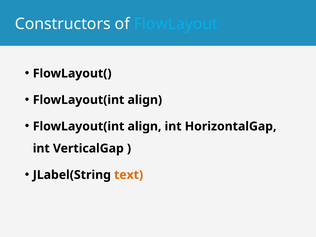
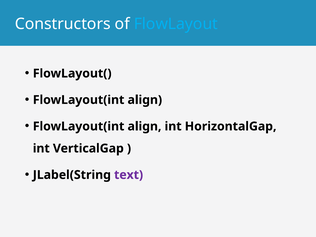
text colour: orange -> purple
